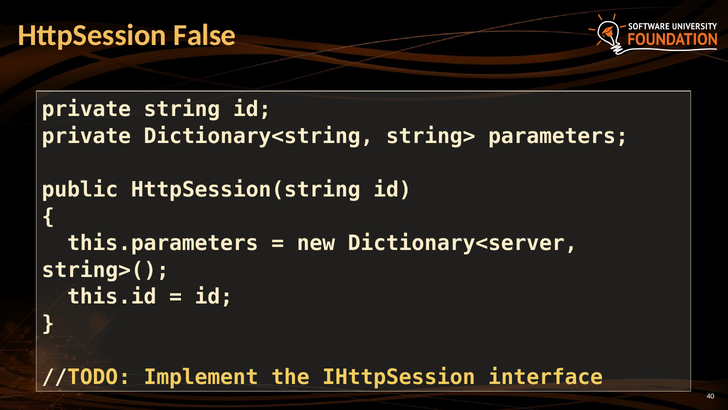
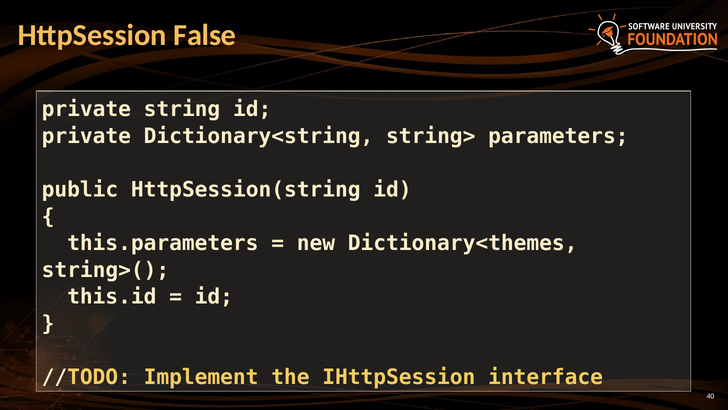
Dictionary<server: Dictionary<server -> Dictionary<themes
